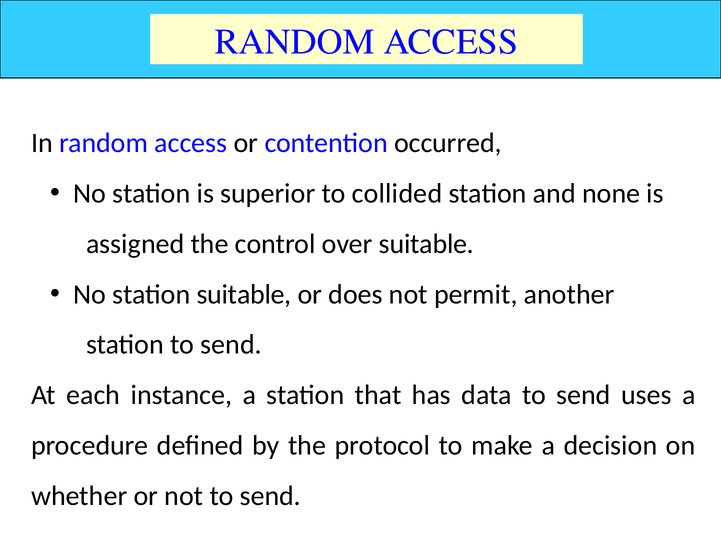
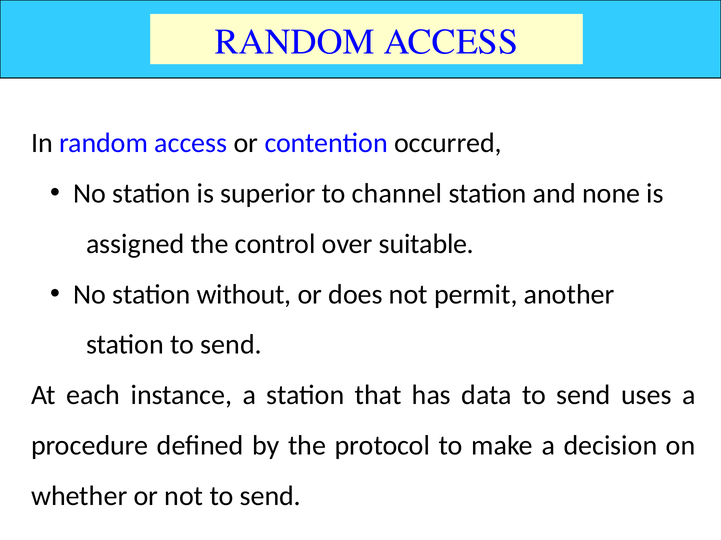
collided: collided -> channel
station suitable: suitable -> without
